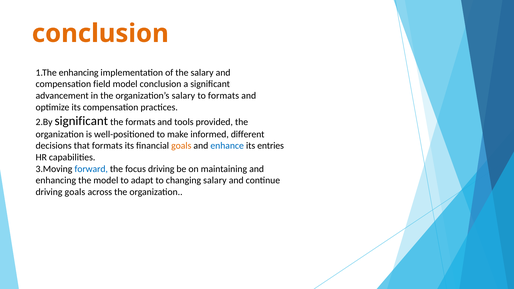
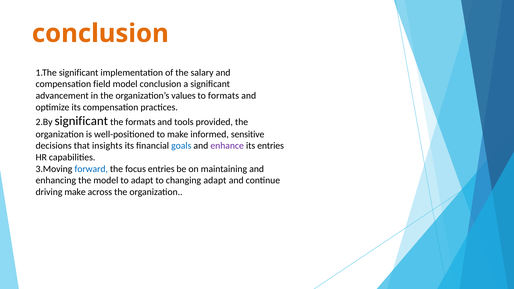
1.The enhancing: enhancing -> significant
organization’s salary: salary -> values
different: different -> sensitive
that formats: formats -> insights
goals at (181, 146) colour: orange -> blue
enhance colour: blue -> purple
focus driving: driving -> entries
changing salary: salary -> adapt
driving goals: goals -> make
